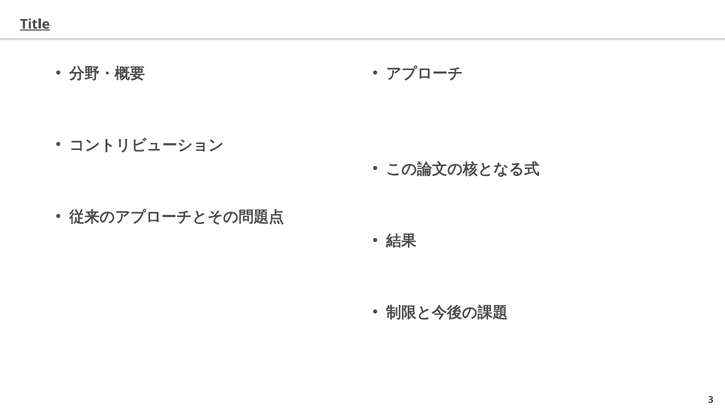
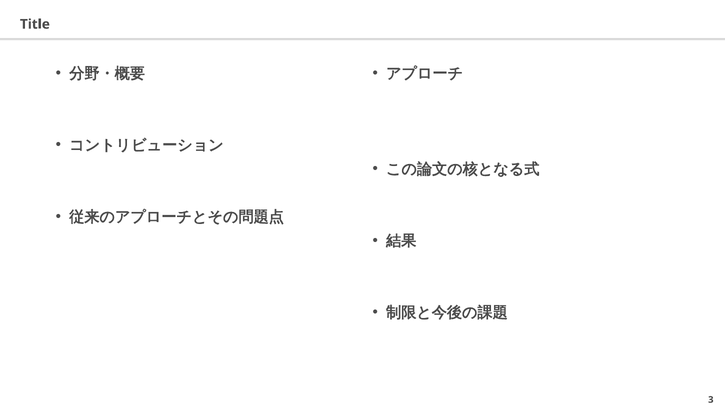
Title underline: present -> none
